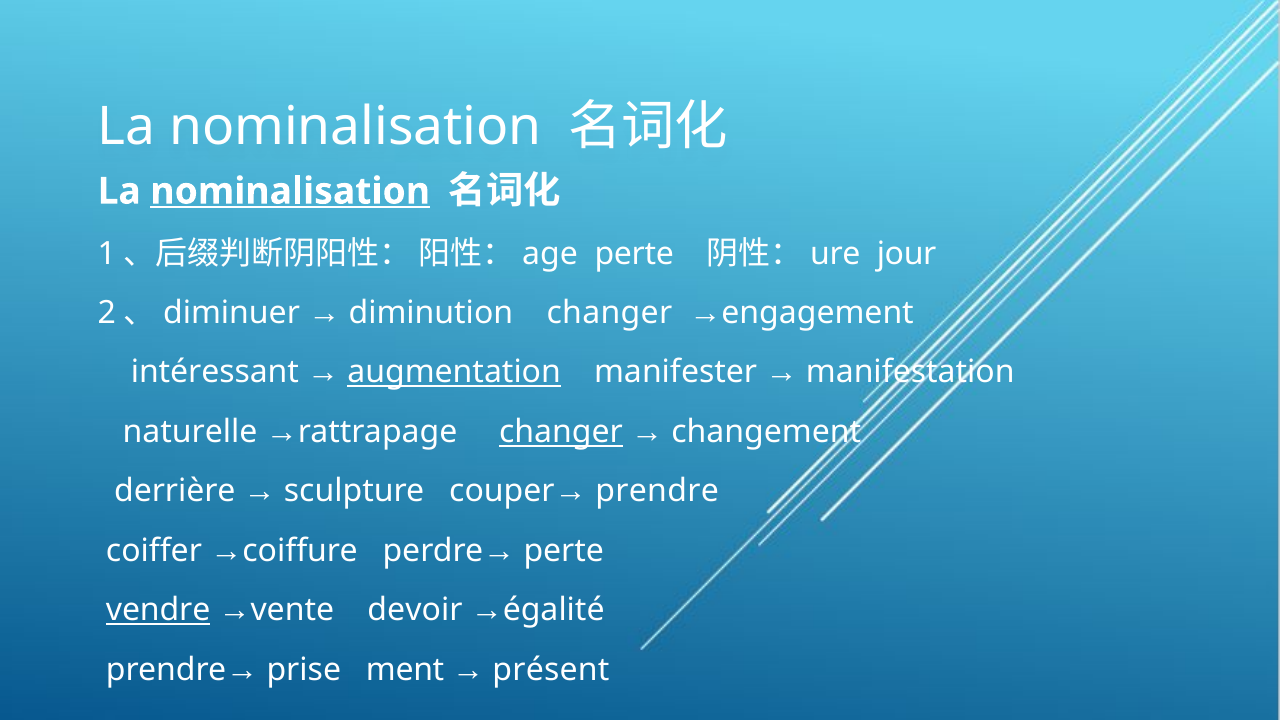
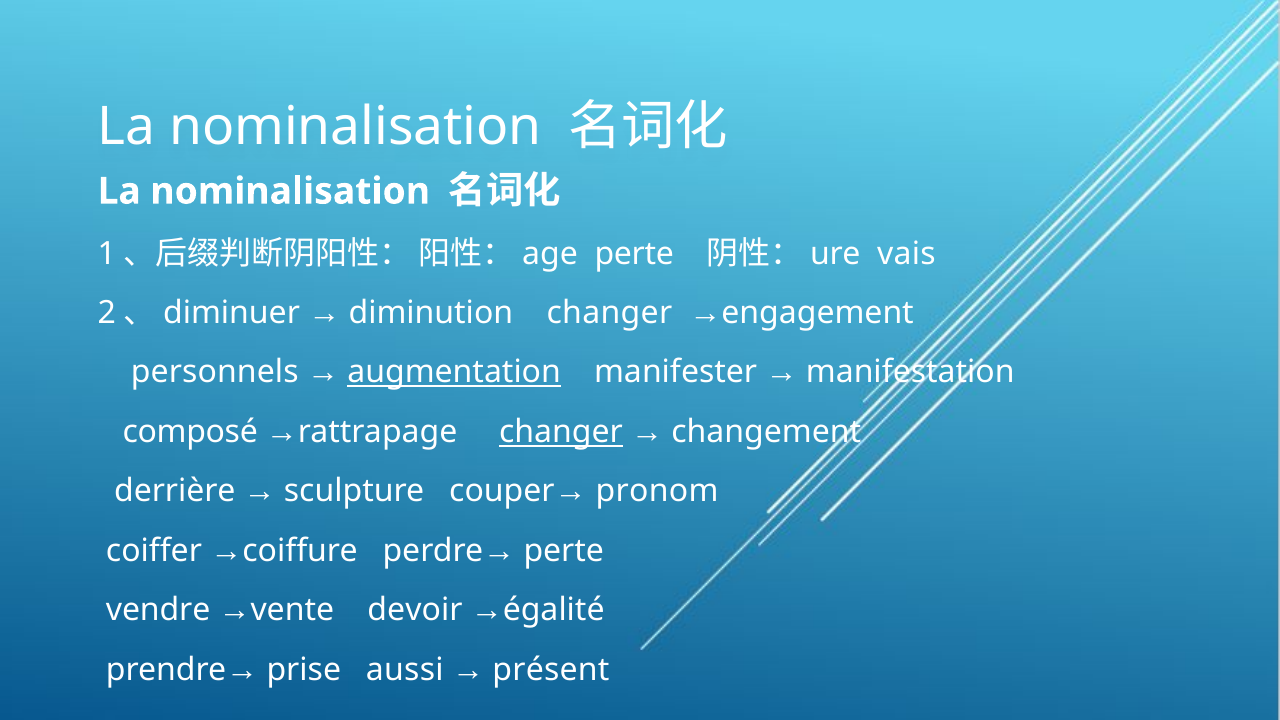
nominalisation at (290, 191) underline: present -> none
jour: jour -> vais
intéressant: intéressant -> personnels
naturelle: naturelle -> composé
prendre at (657, 491): prendre -> pronom
vendre underline: present -> none
ment: ment -> aussi
